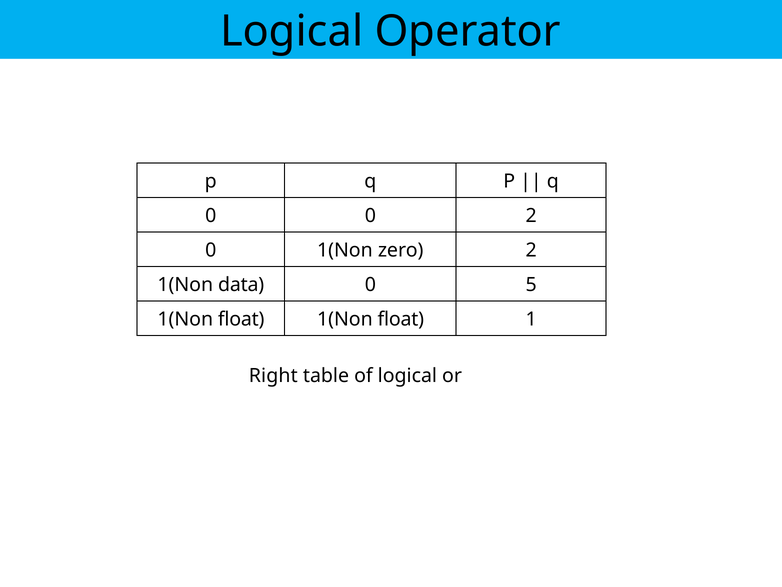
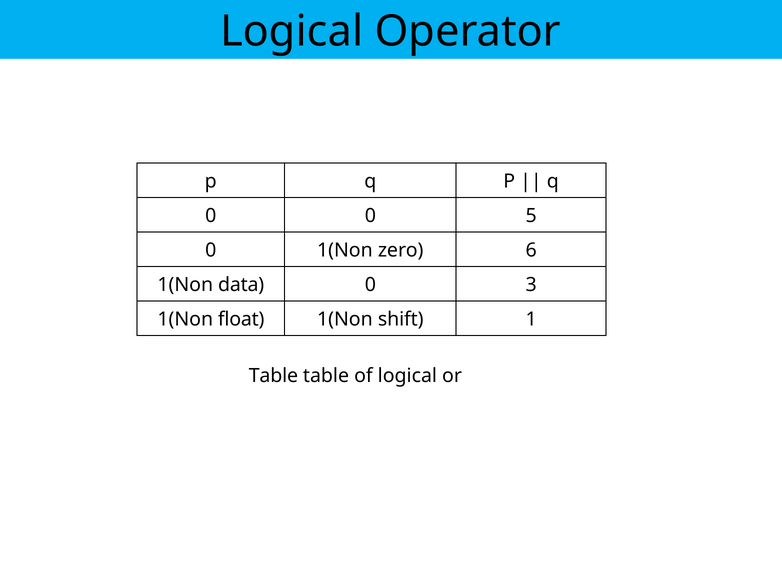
0 2: 2 -> 5
zero 2: 2 -> 6
5: 5 -> 3
float at (401, 319): float -> shift
Right at (273, 375): Right -> Table
